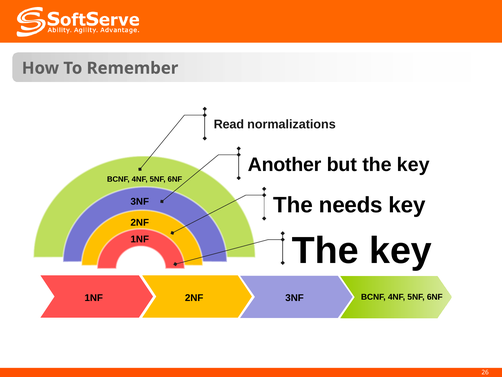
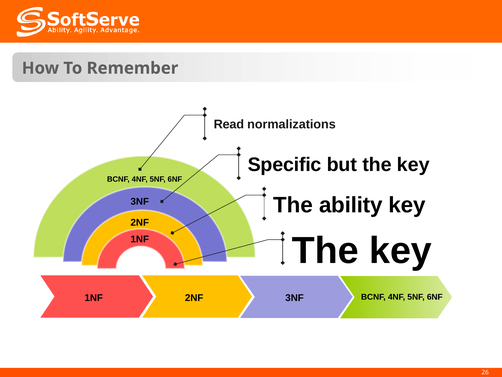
Another: Another -> Specific
needs: needs -> ability
